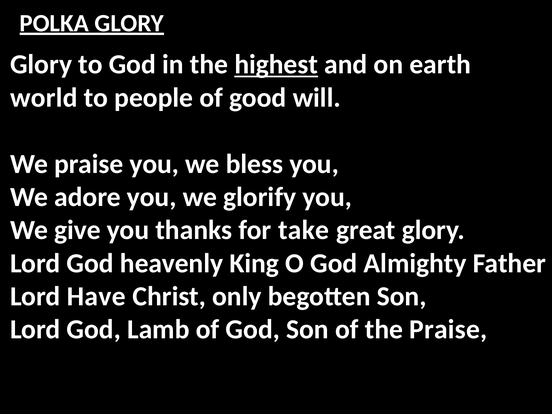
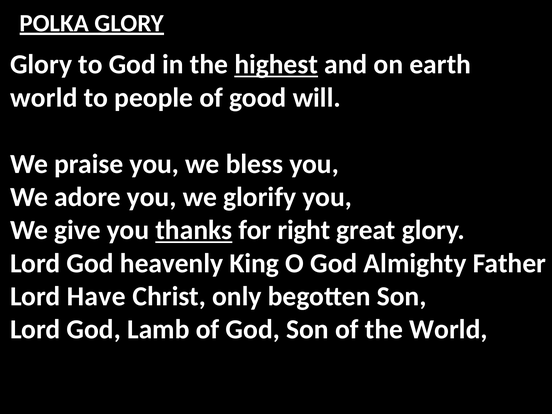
thanks underline: none -> present
take: take -> right
the Praise: Praise -> World
